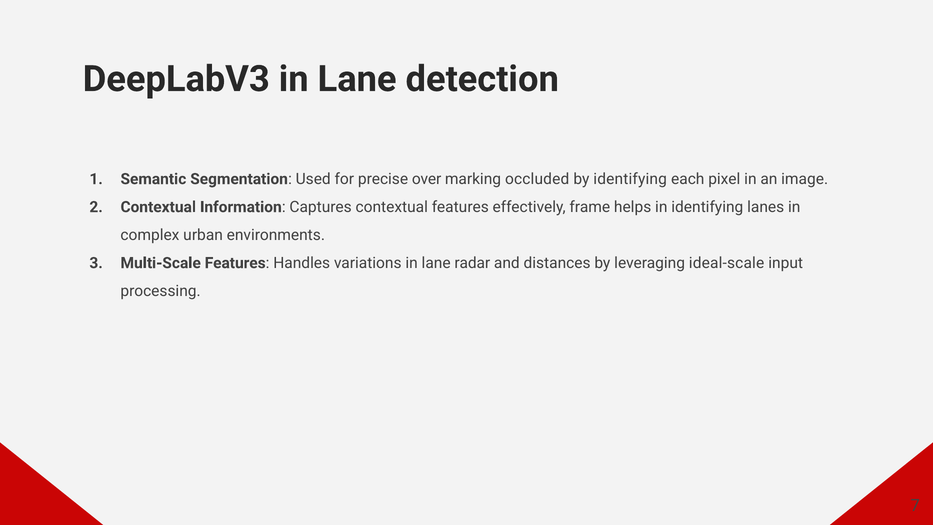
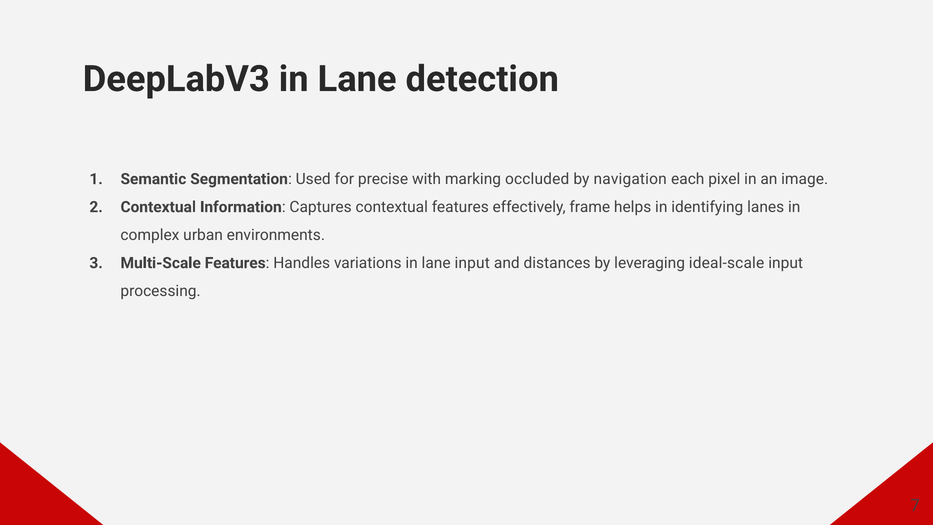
over: over -> with
by identifying: identifying -> navigation
lane radar: radar -> input
